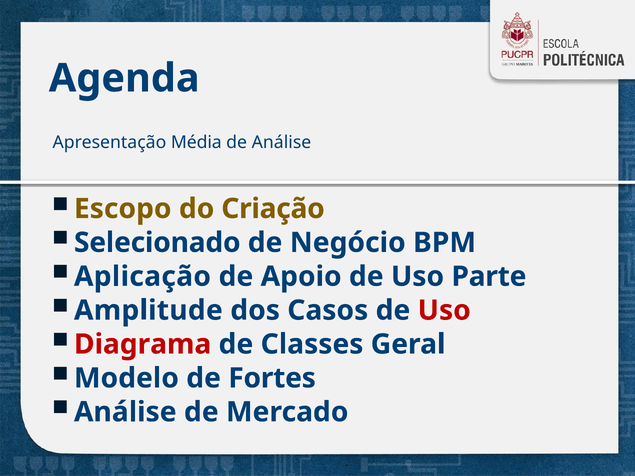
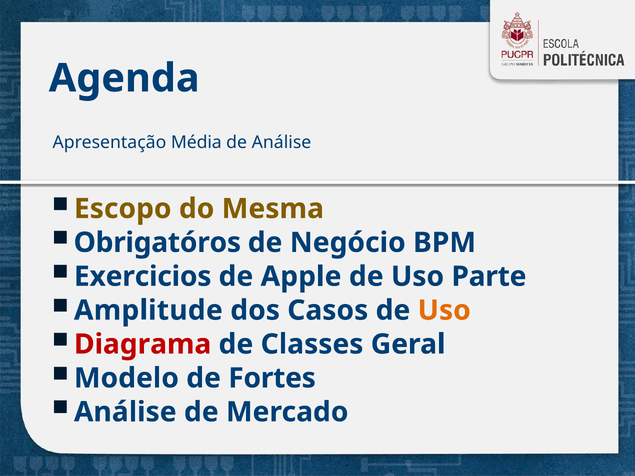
Criação: Criação -> Mesma
Selecionado: Selecionado -> Obrigatóros
Aplicação: Aplicação -> Exercicios
Apoio: Apoio -> Apple
Uso at (444, 311) colour: red -> orange
